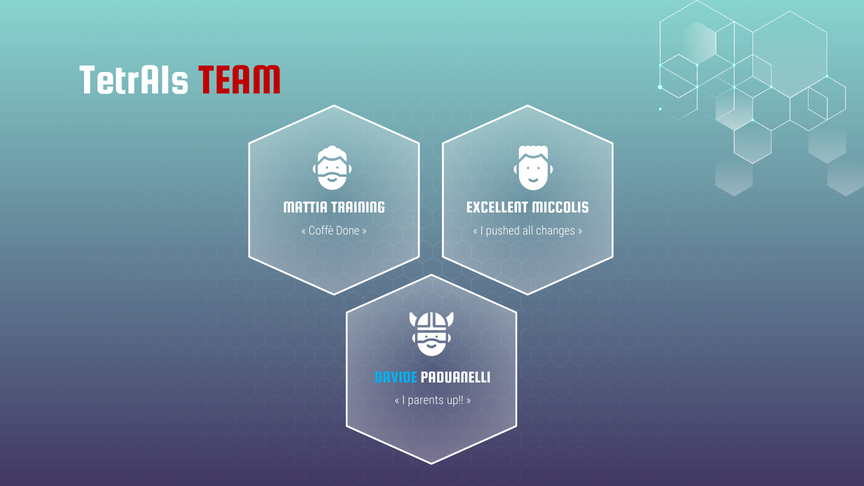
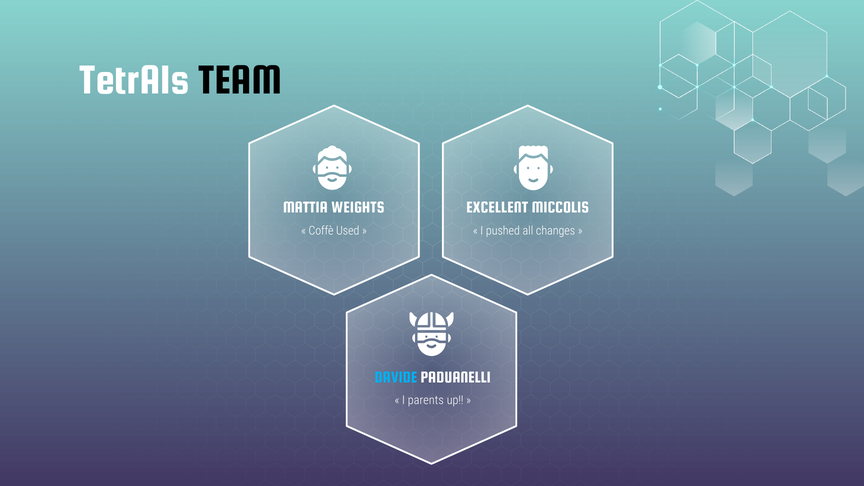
TEAM colour: red -> black
TRAINING: TRAINING -> WEIGHTS
Done: Done -> Used
